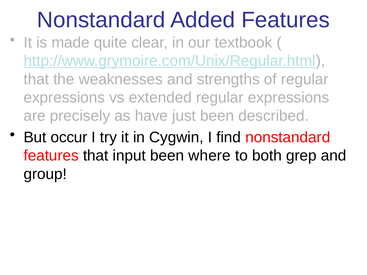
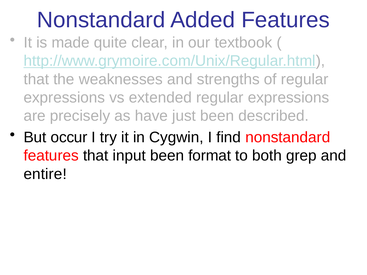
where: where -> format
group: group -> entire
